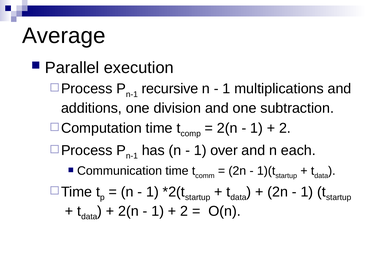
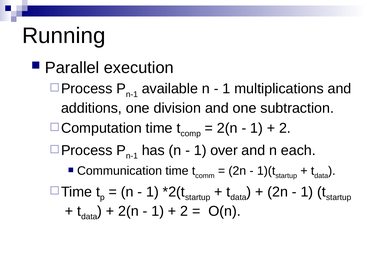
Average: Average -> Running
recursive: recursive -> available
